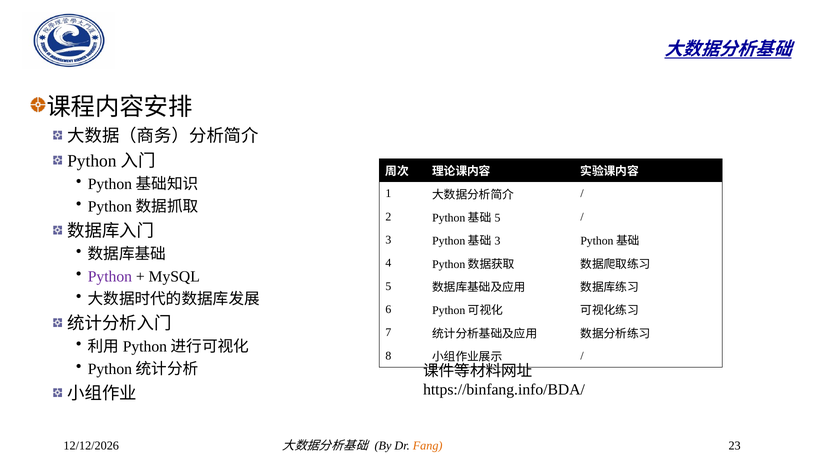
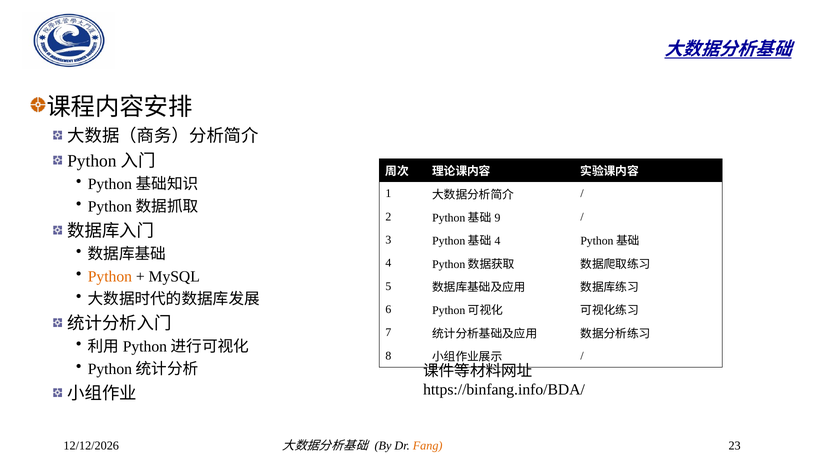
5 at (497, 218): 5 -> 9
3 at (497, 241): 3 -> 4
Python colour: purple -> orange
